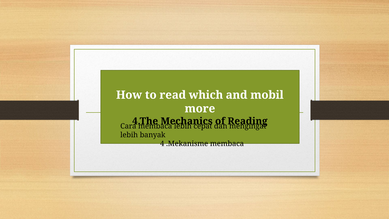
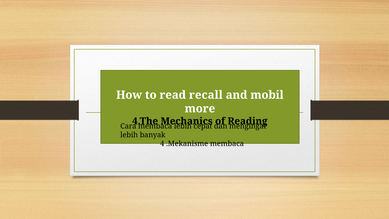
which: which -> recall
